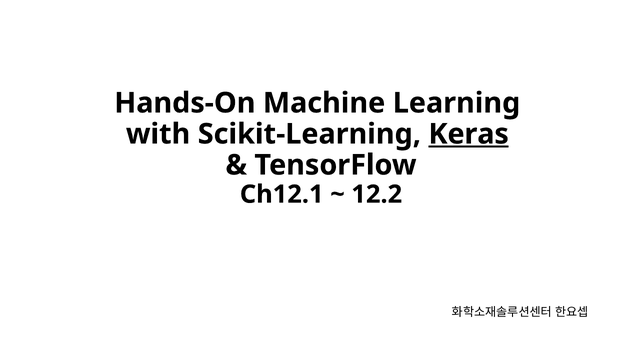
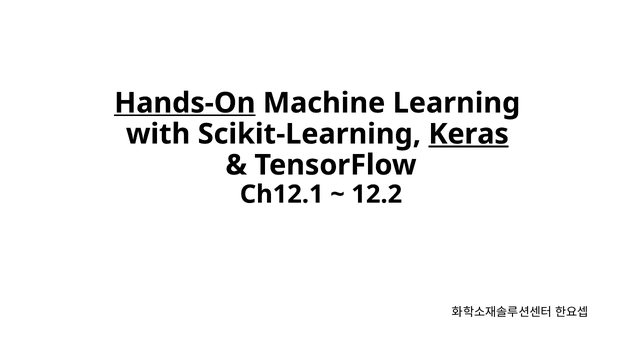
Hands-On underline: none -> present
